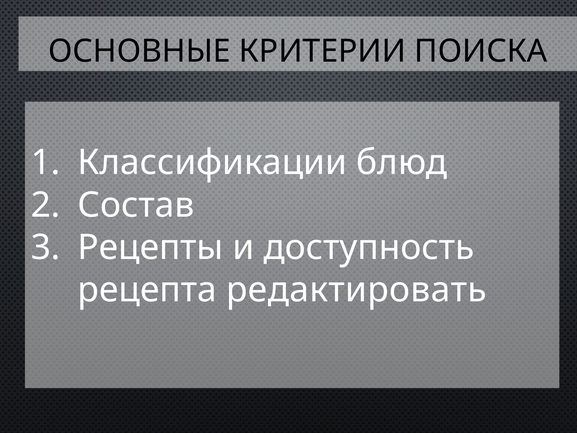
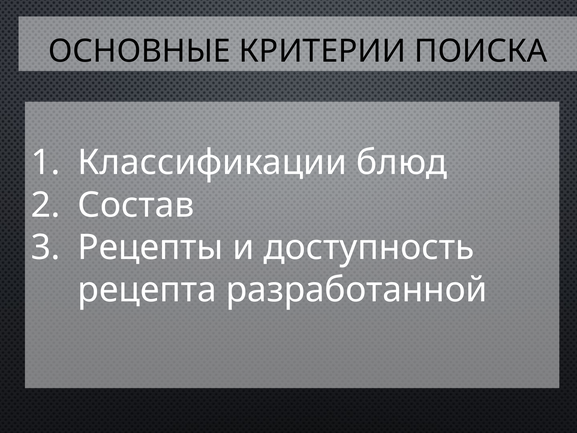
редактировать: редактировать -> разработанной
